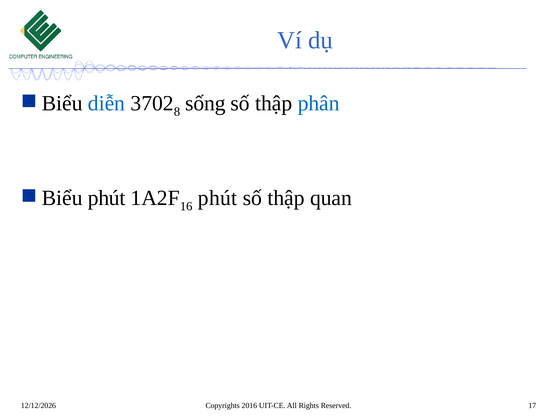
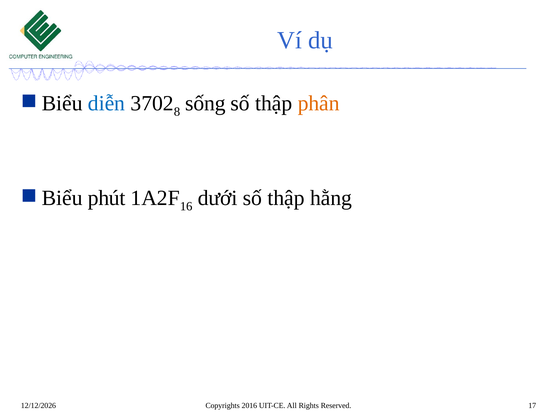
phân colour: blue -> orange
phút at (218, 198): phút -> dưới
quan: quan -> hằng
